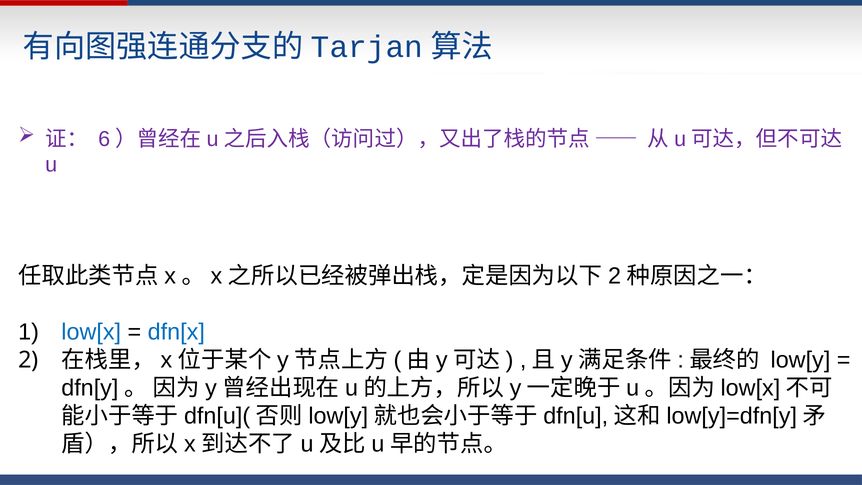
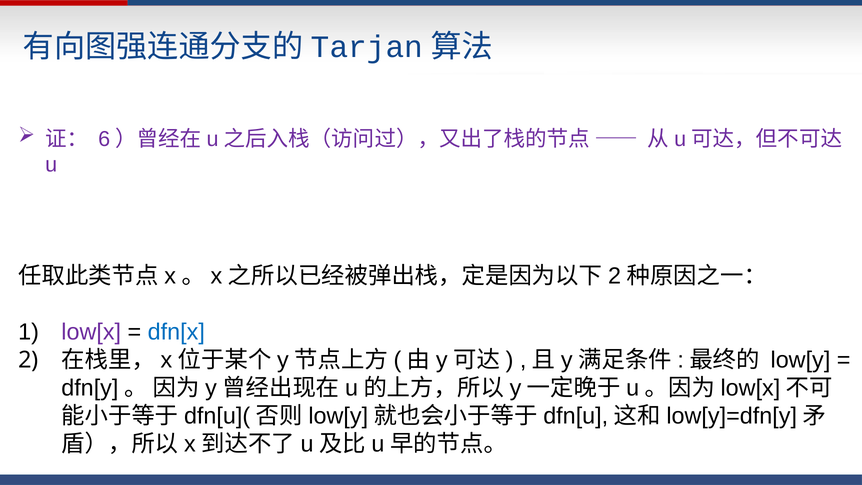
low[x colour: blue -> purple
